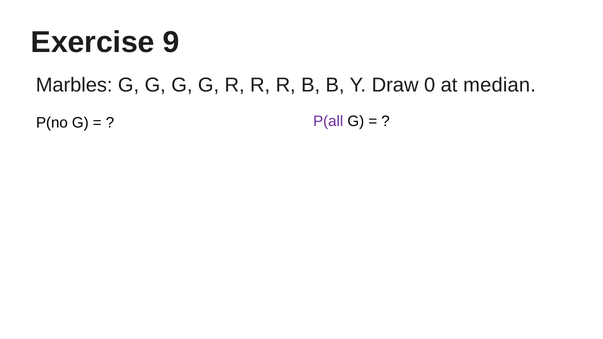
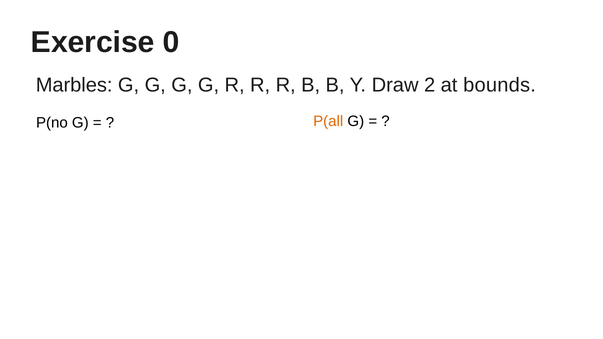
9: 9 -> 0
0: 0 -> 2
median: median -> bounds
P(all colour: purple -> orange
